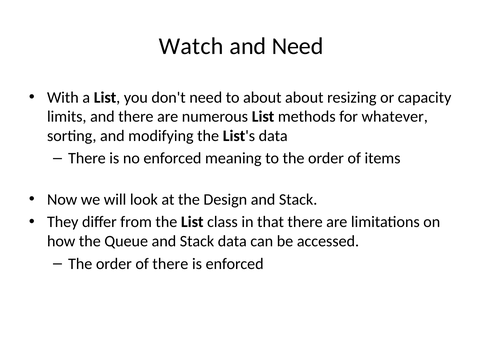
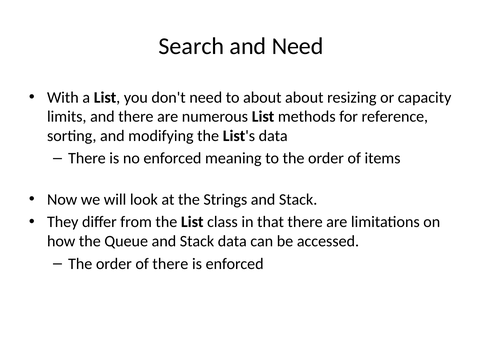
Watch: Watch -> Search
whatever: whatever -> reference
Design: Design -> Strings
